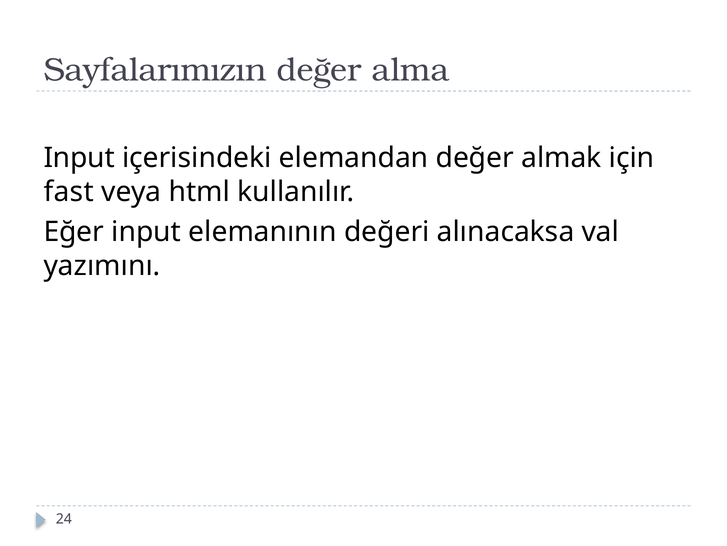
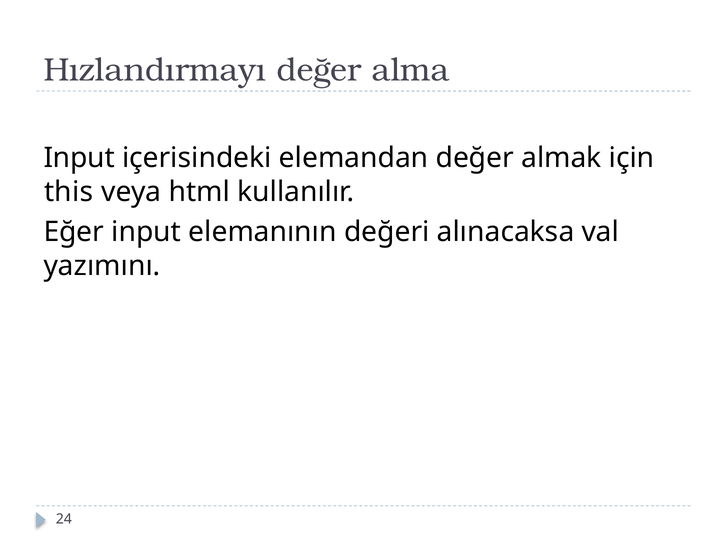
Sayfalarımızın: Sayfalarımızın -> Hızlandırmayı
fast: fast -> this
